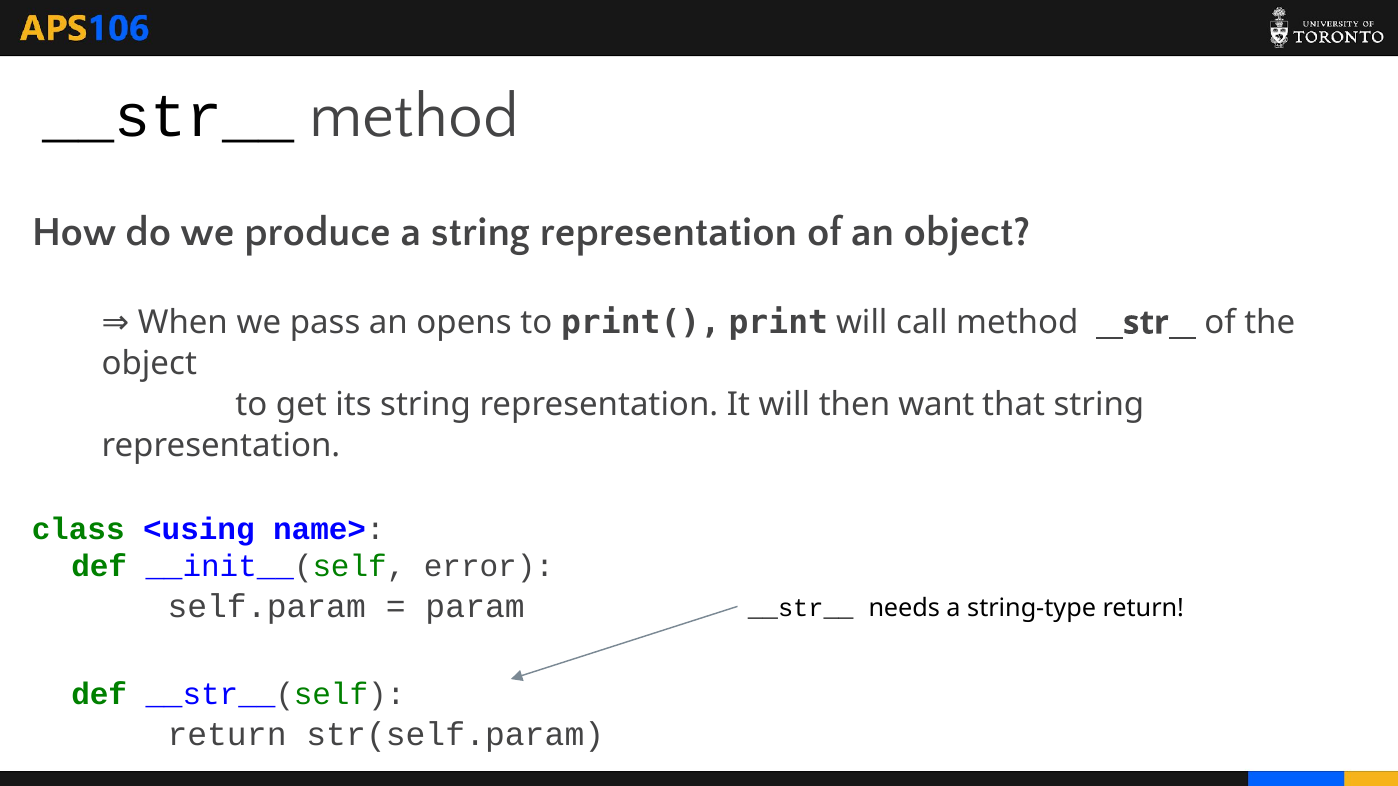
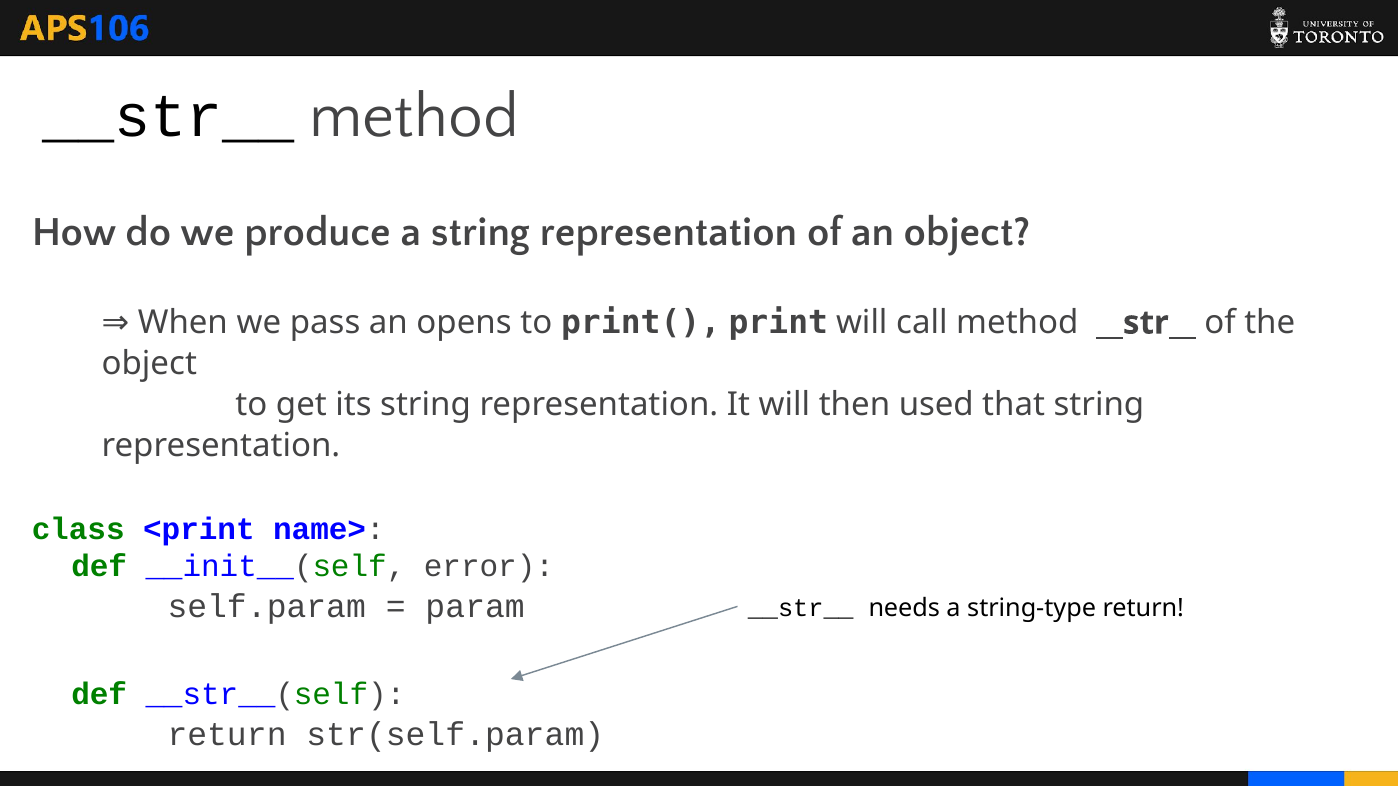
want: want -> used
<using: <using -> <print
